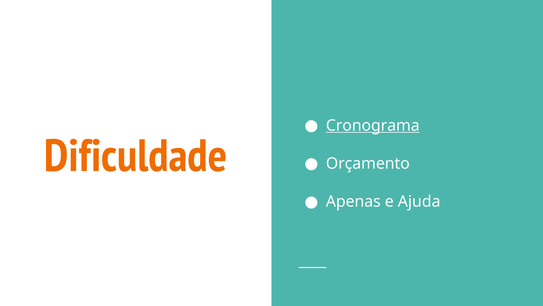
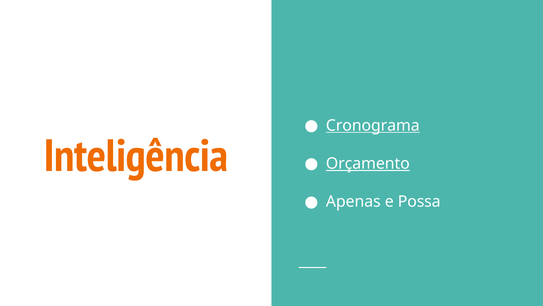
Dificuldade: Dificuldade -> Inteligência
Orçamento underline: none -> present
Ajuda: Ajuda -> Possa
